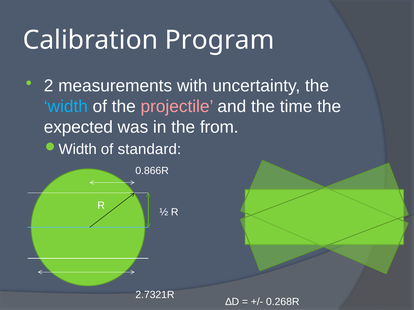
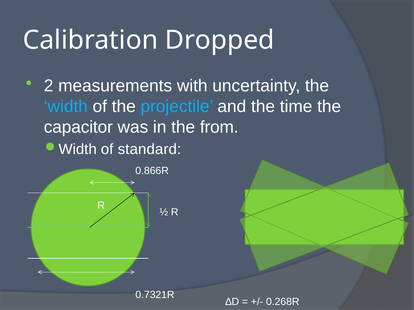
Program: Program -> Dropped
projectile colour: pink -> light blue
expected: expected -> capacitor
2.7321R: 2.7321R -> 0.7321R
